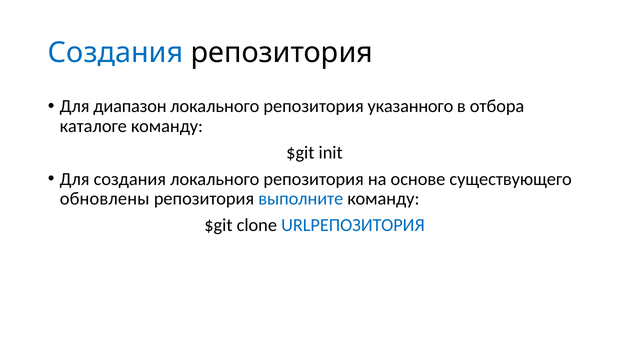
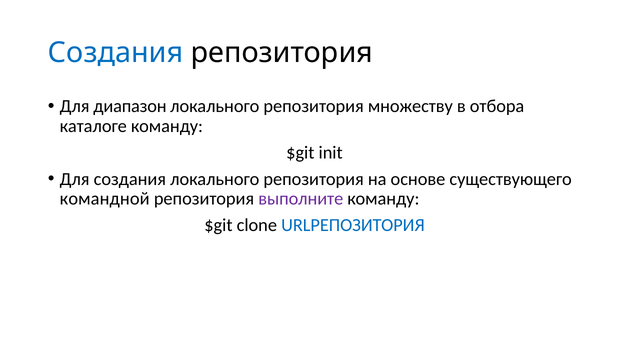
указанного: указанного -> множеству
обновлены: обновлены -> командной
выполните colour: blue -> purple
